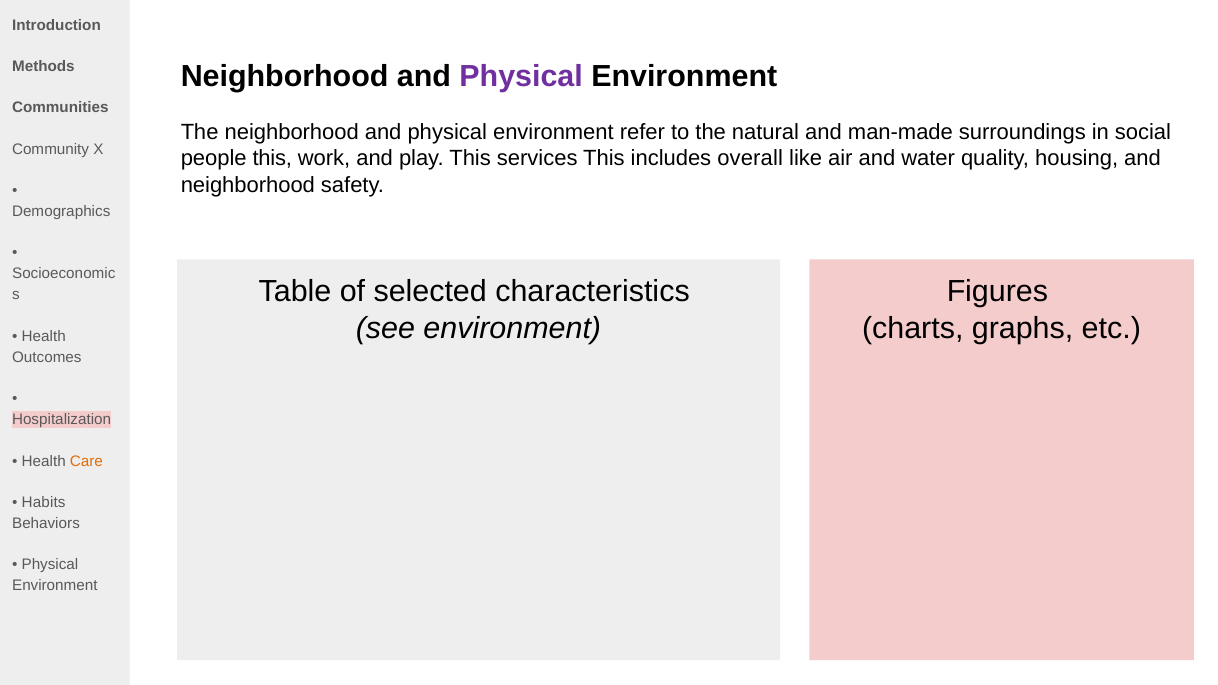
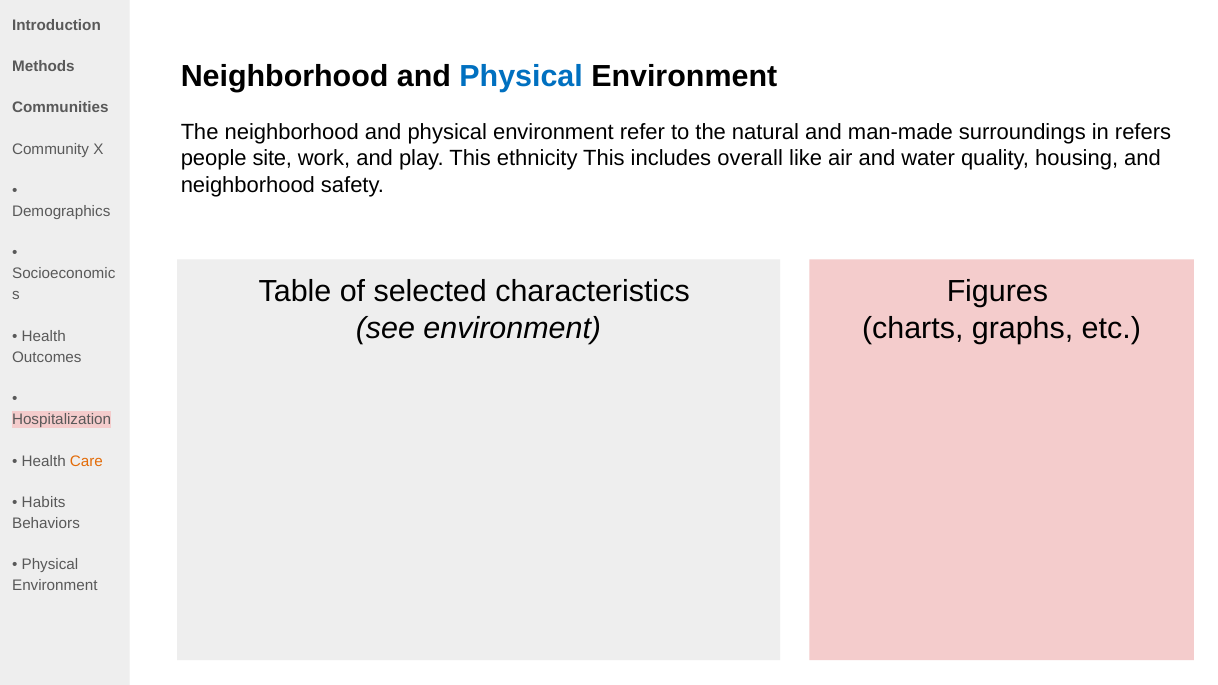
Physical at (521, 77) colour: purple -> blue
social: social -> refers
people this: this -> site
services: services -> ethnicity
